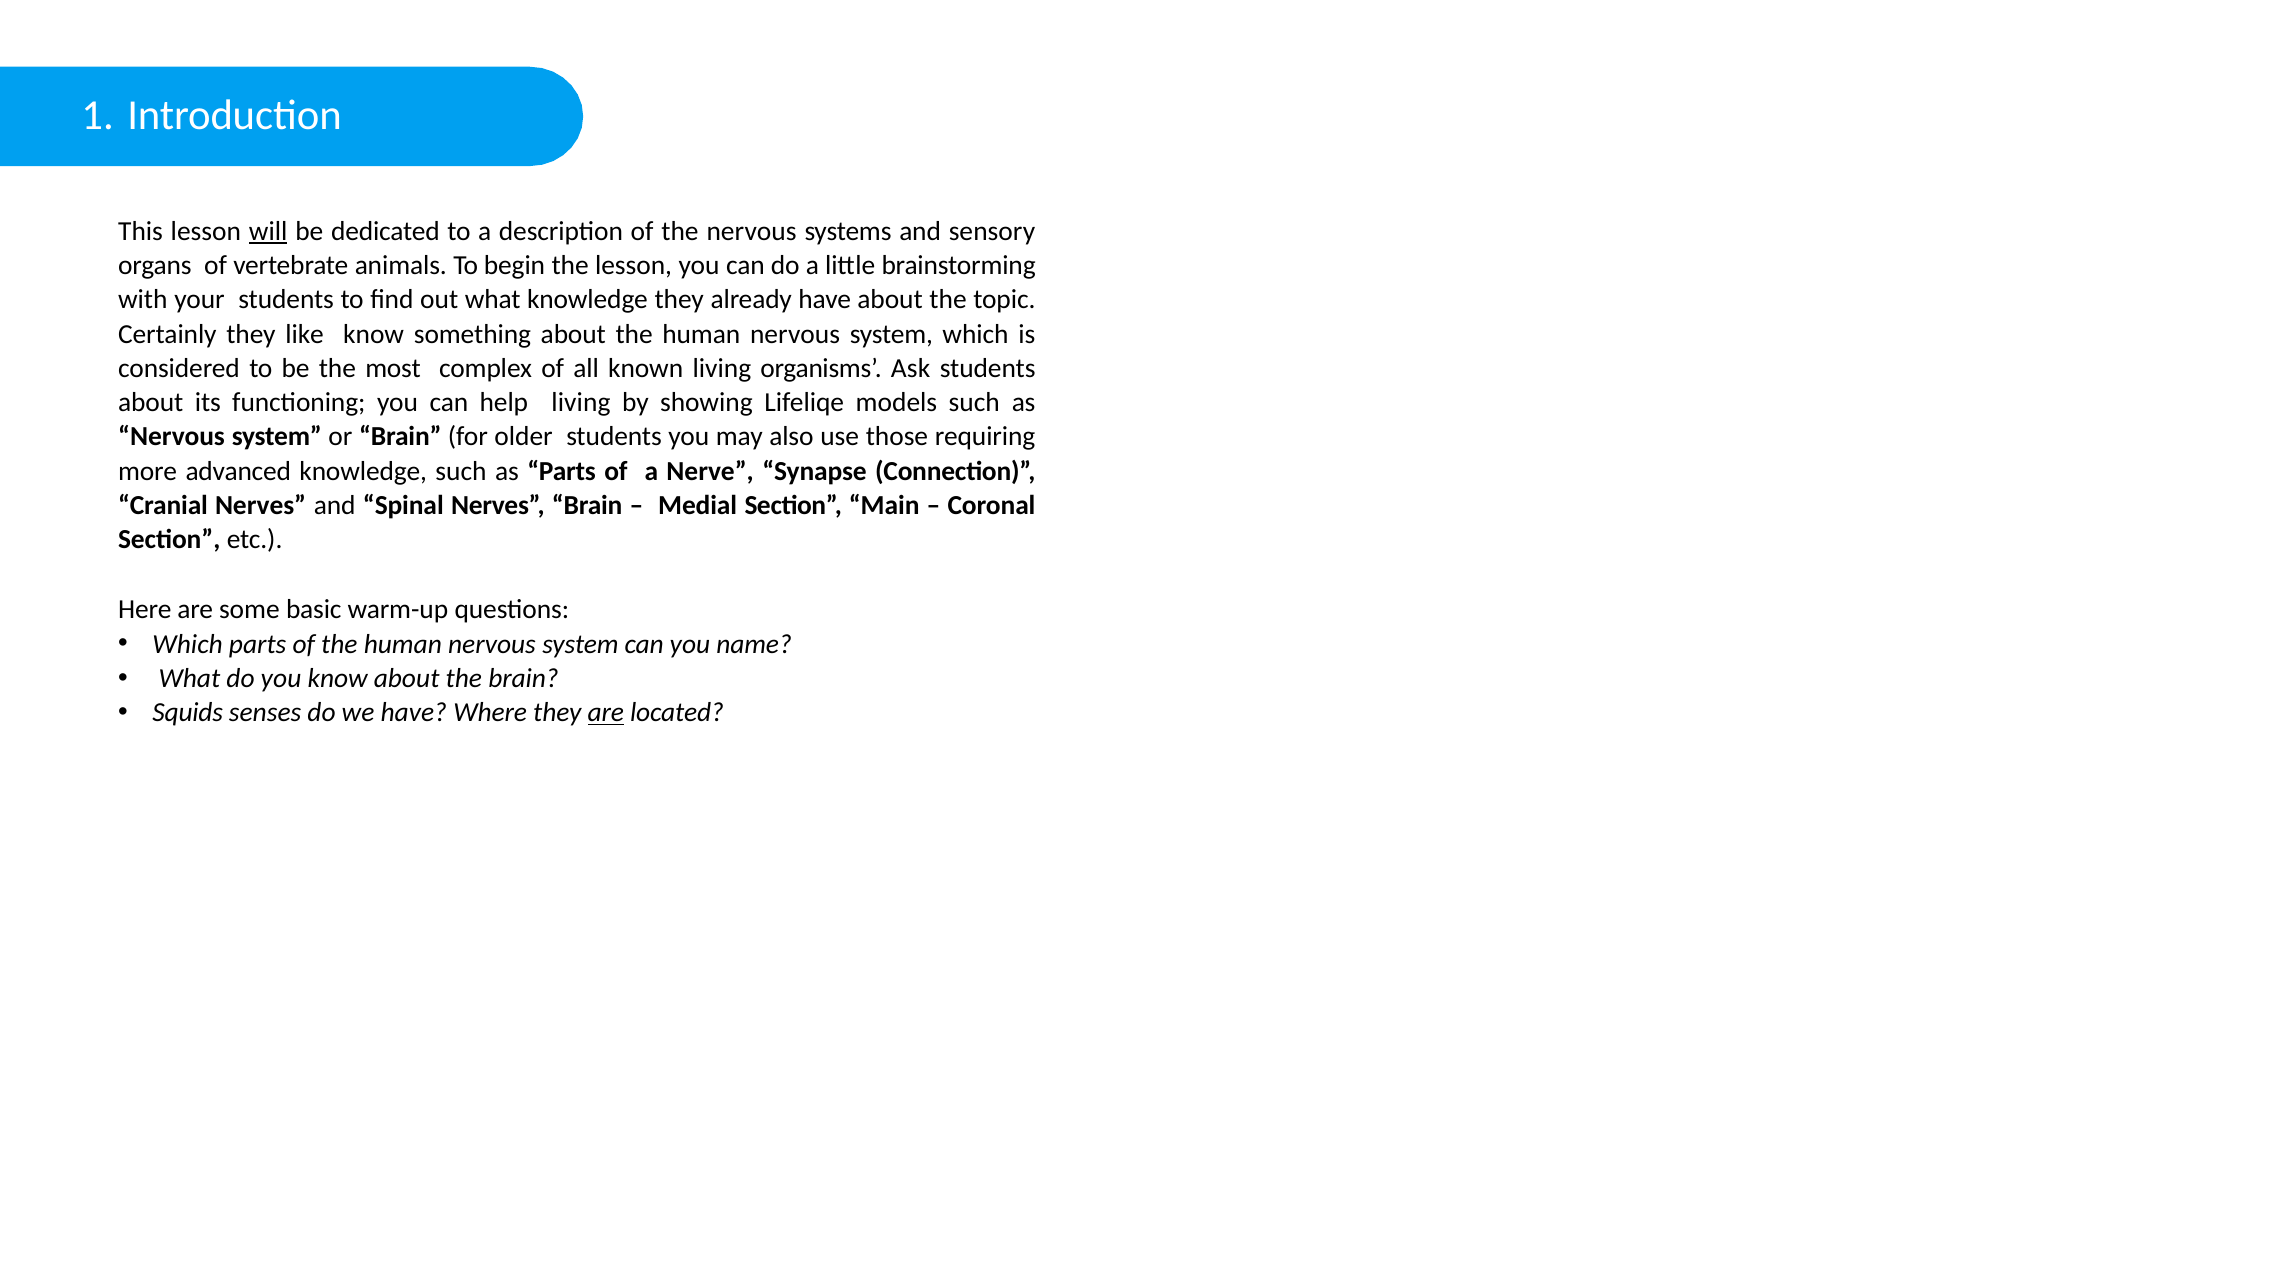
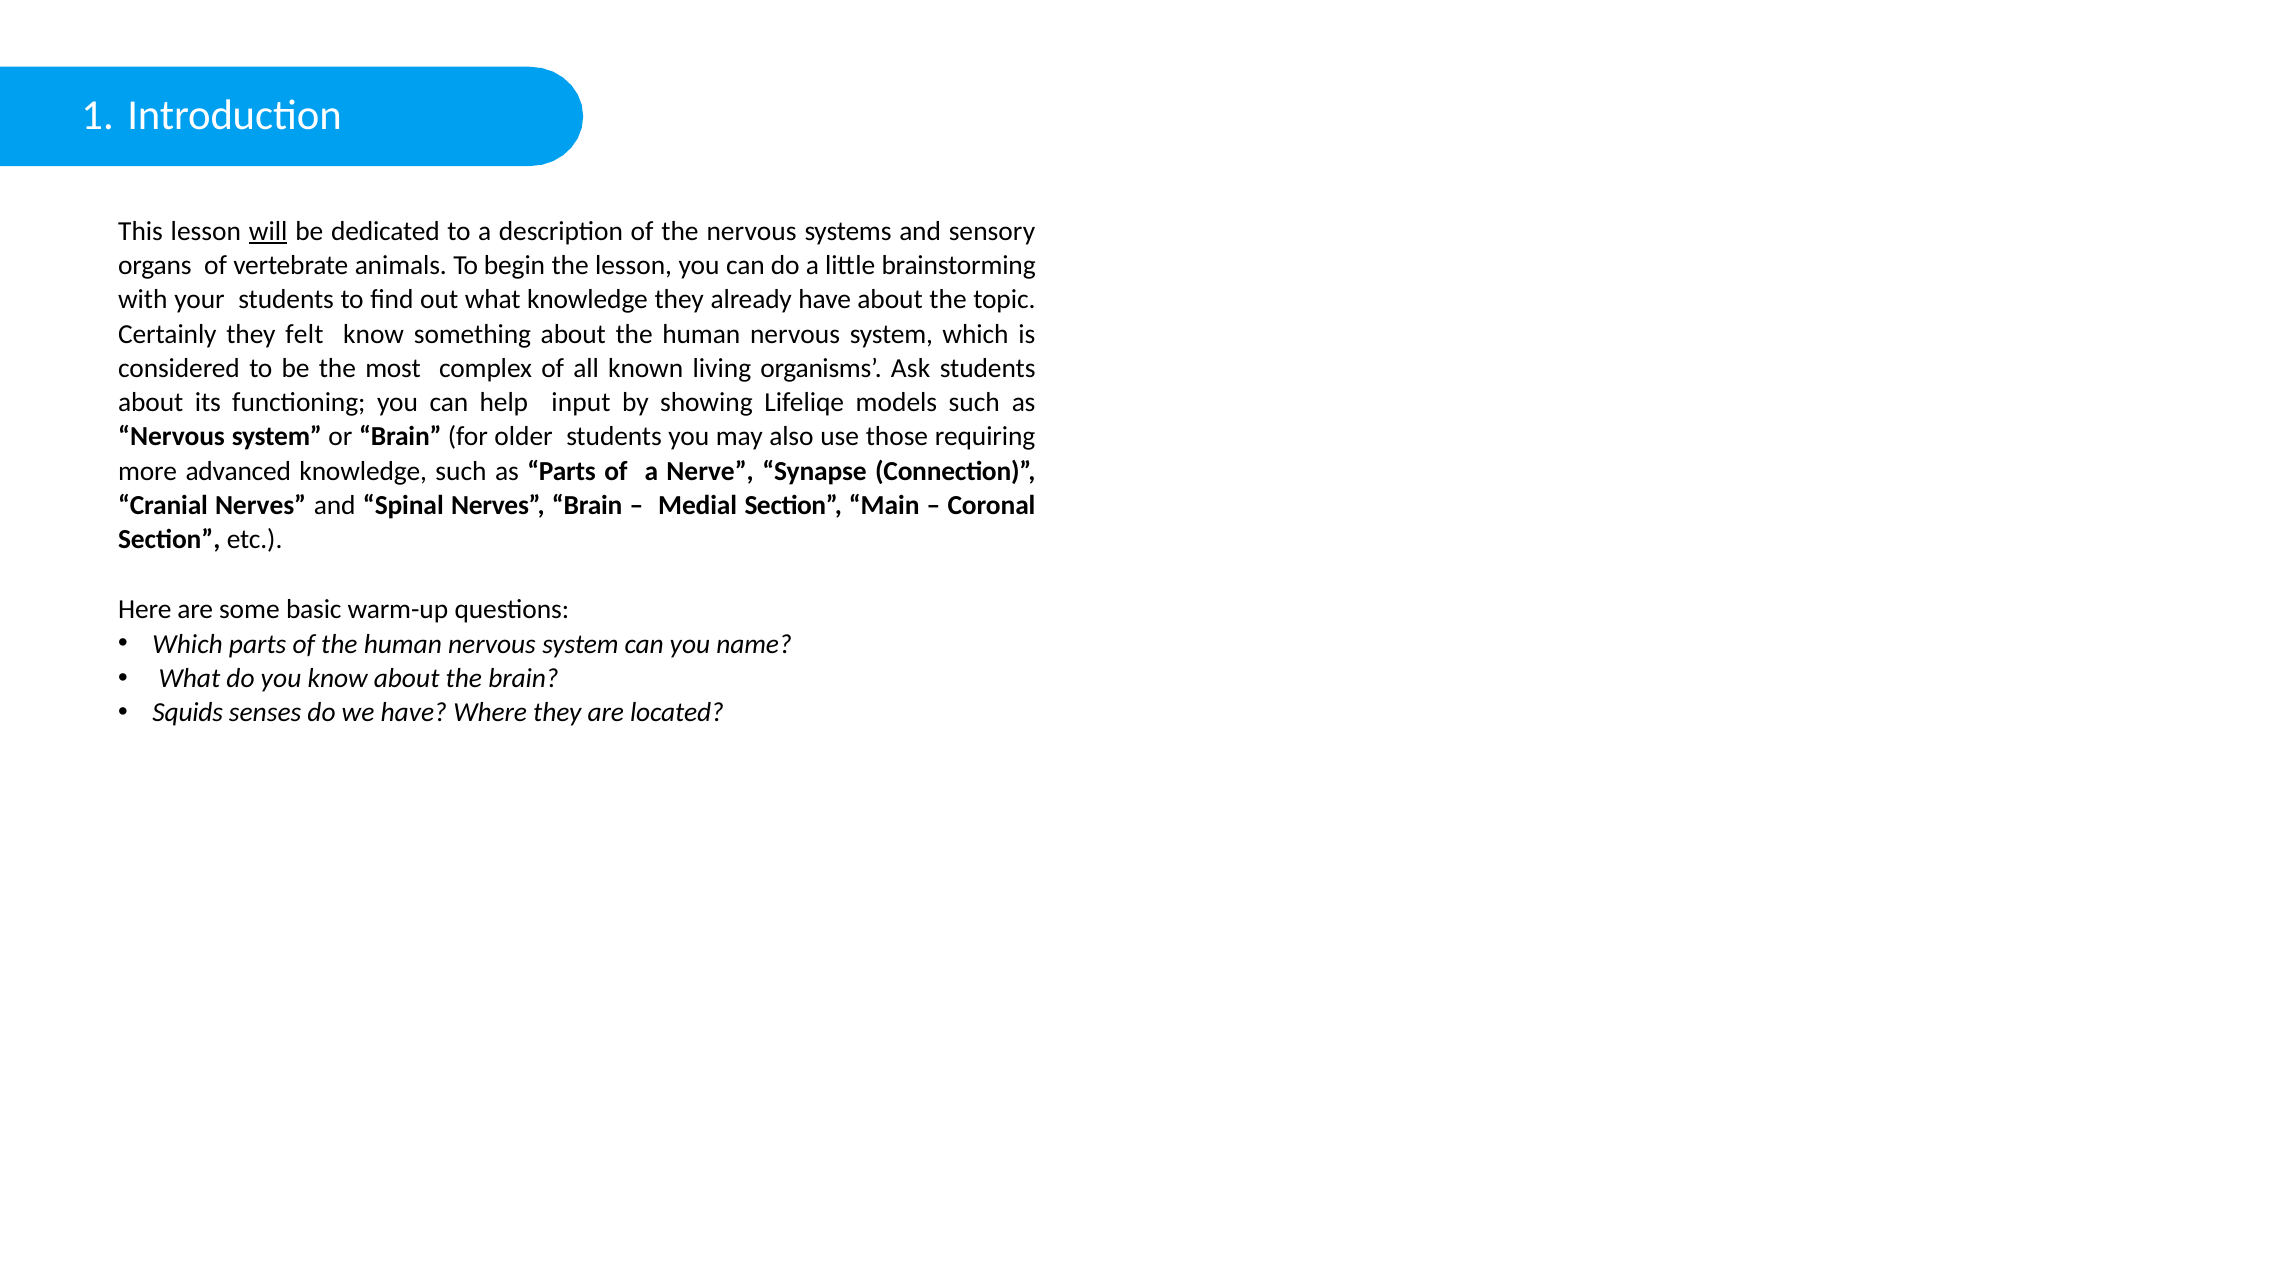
like: like -> felt
help living: living -> input
are at (606, 713) underline: present -> none
